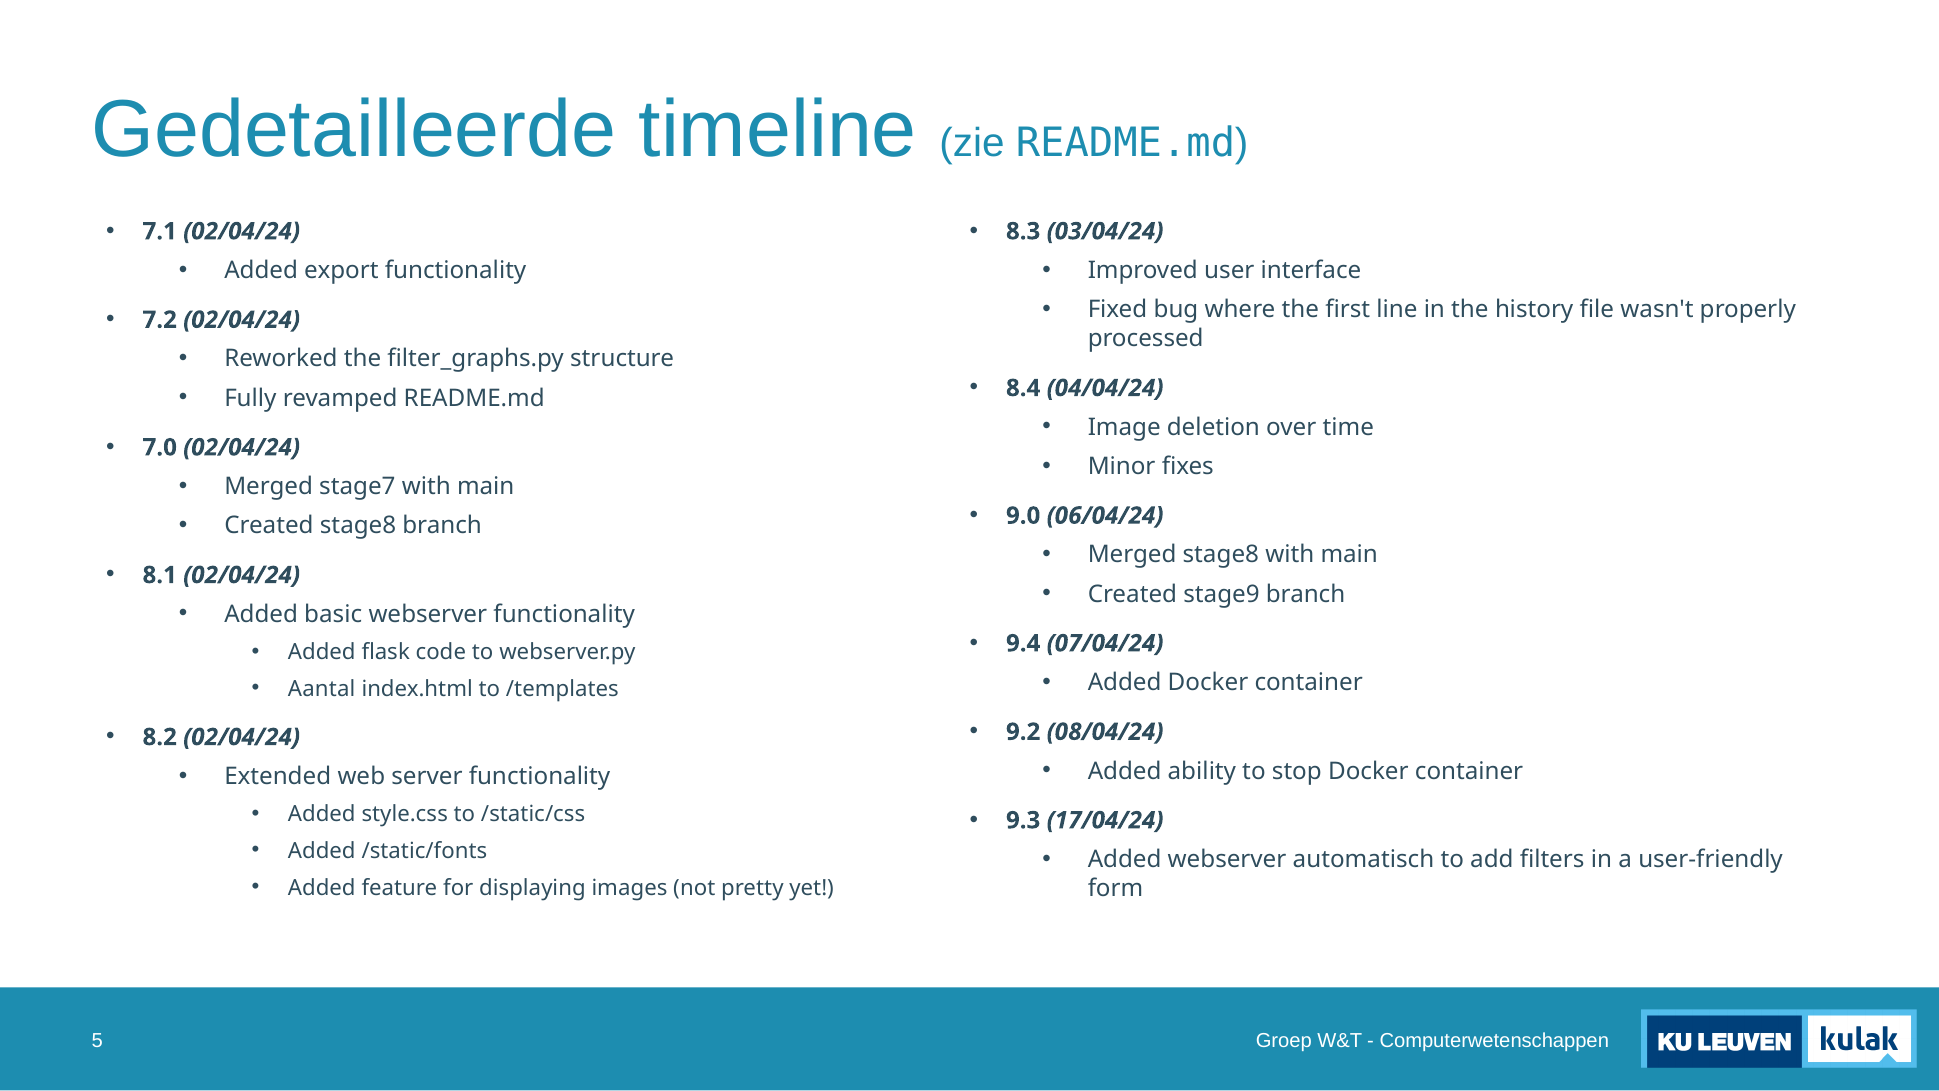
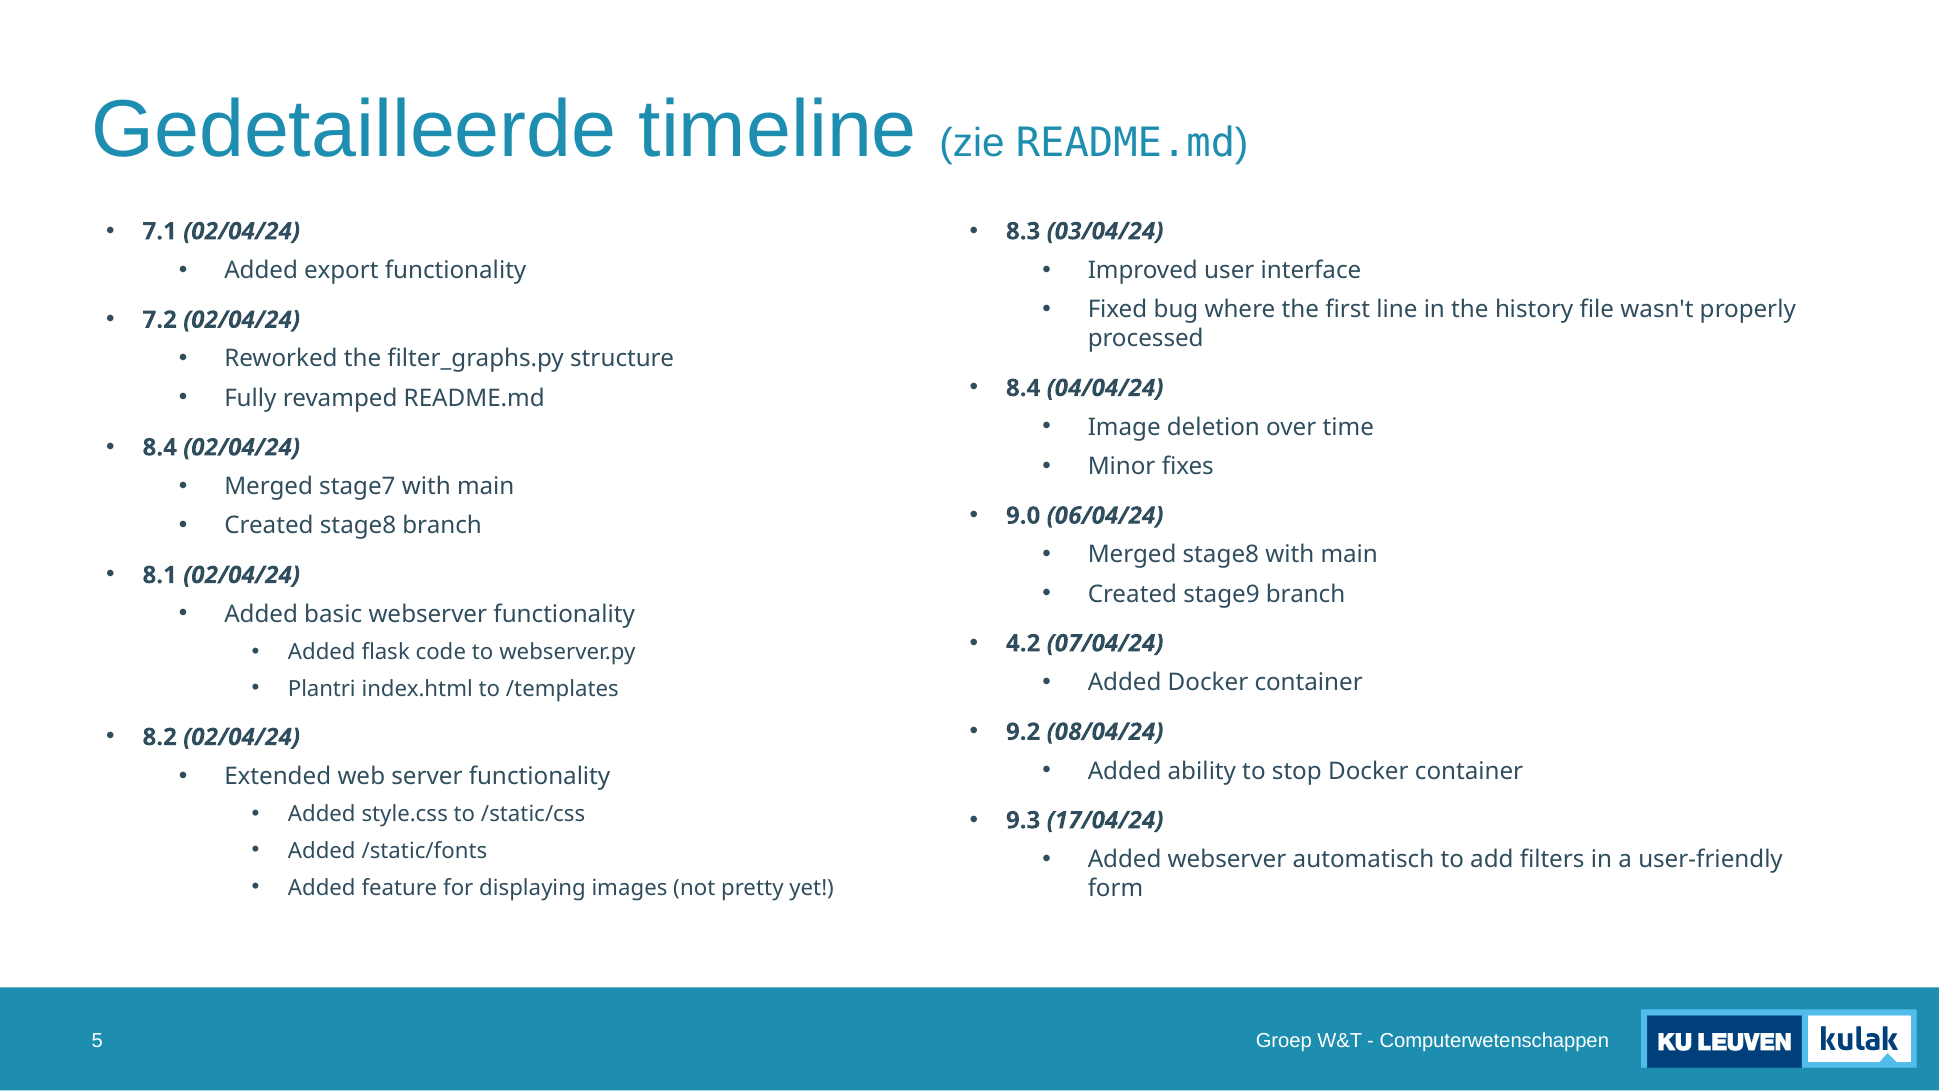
7.0 at (160, 447): 7.0 -> 8.4
9.4: 9.4 -> 4.2
Aantal: Aantal -> Plantri
